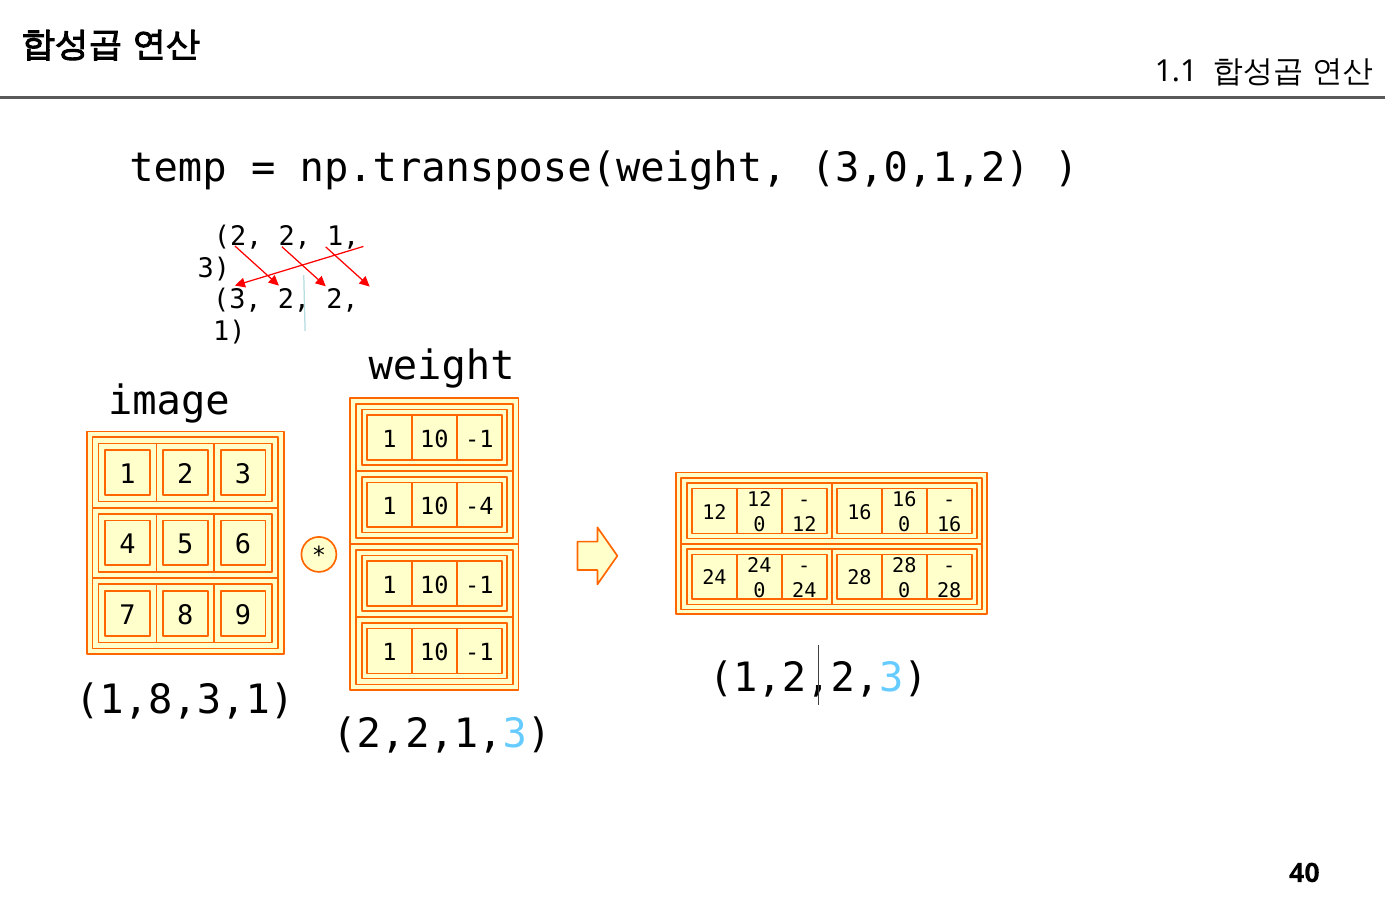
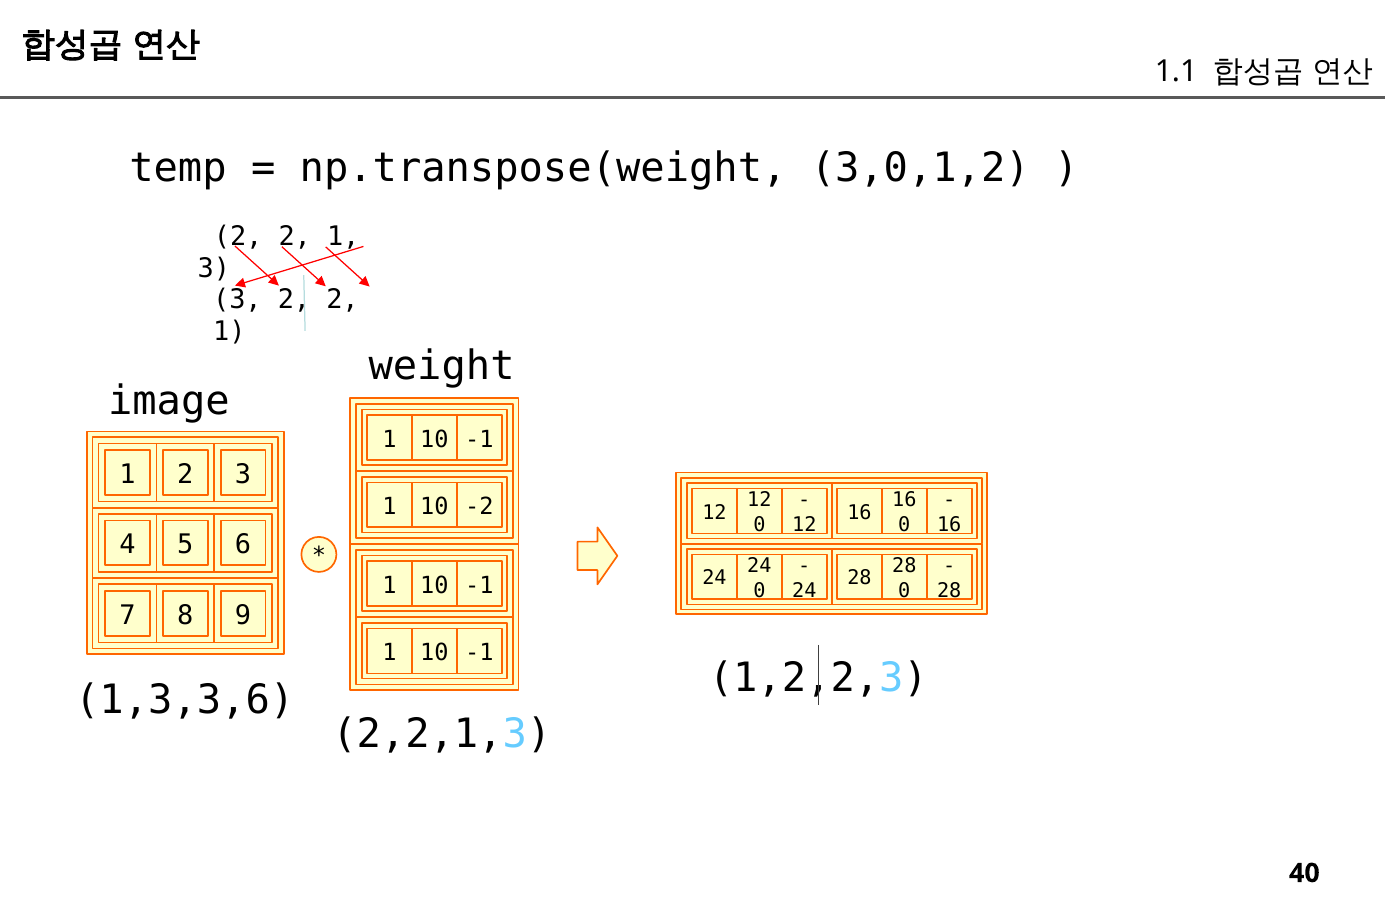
-4: -4 -> -2
1,8,3,1: 1,8,3,1 -> 1,3,3,6
